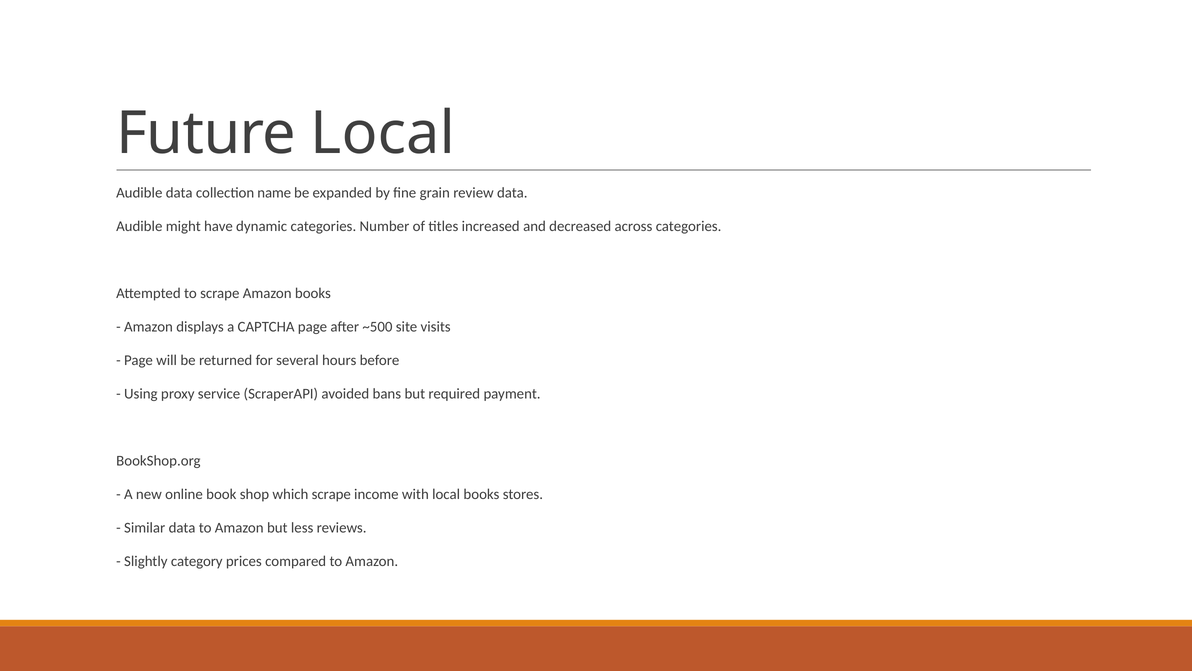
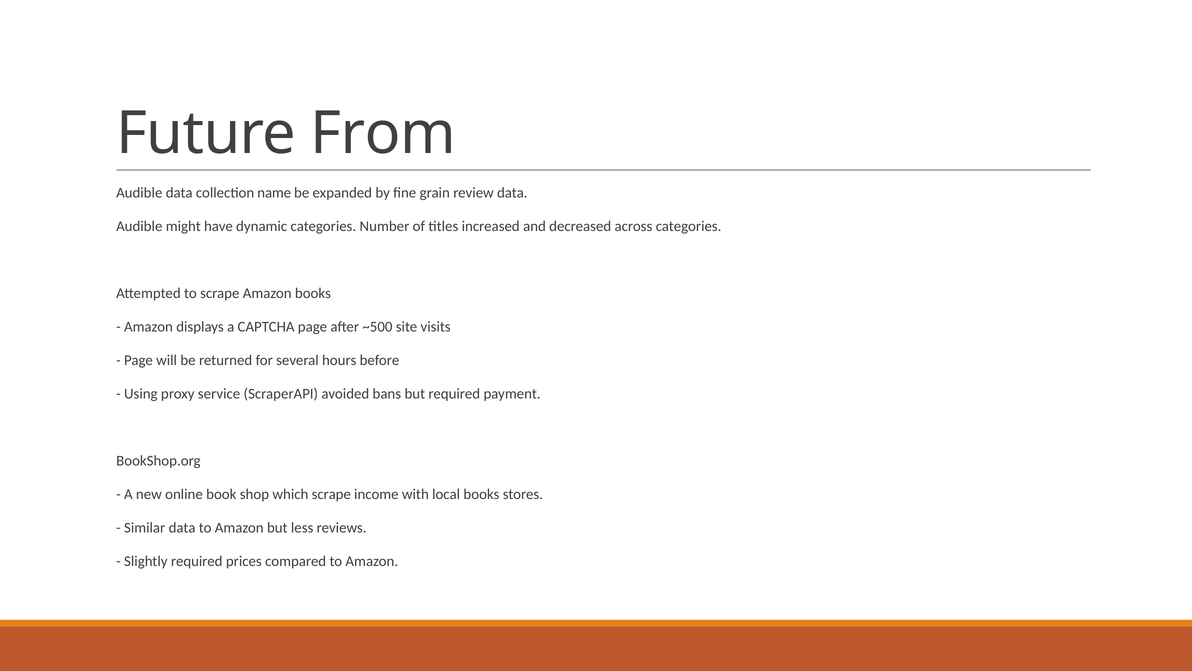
Future Local: Local -> From
Slightly category: category -> required
